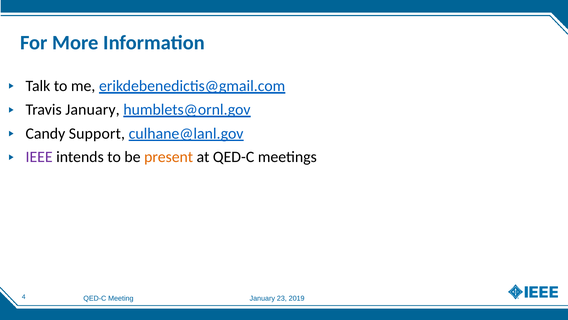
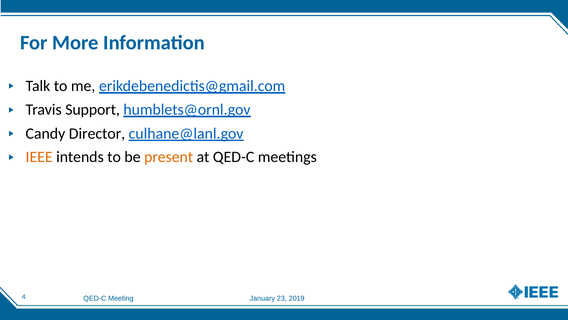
Travis January: January -> Support
Support: Support -> Director
IEEE colour: purple -> orange
